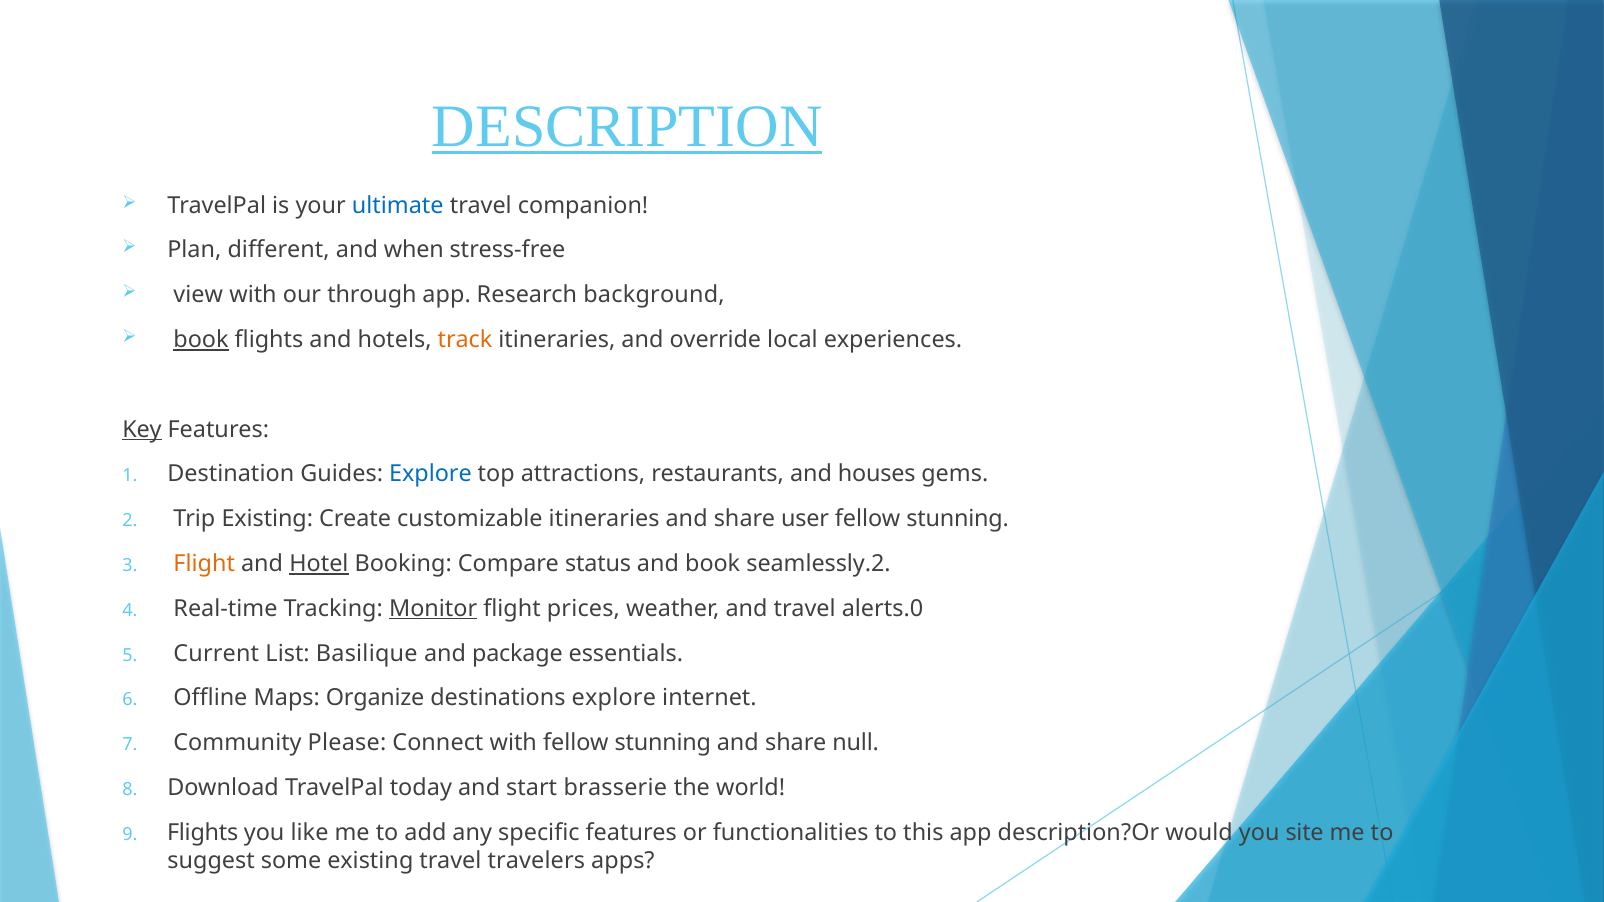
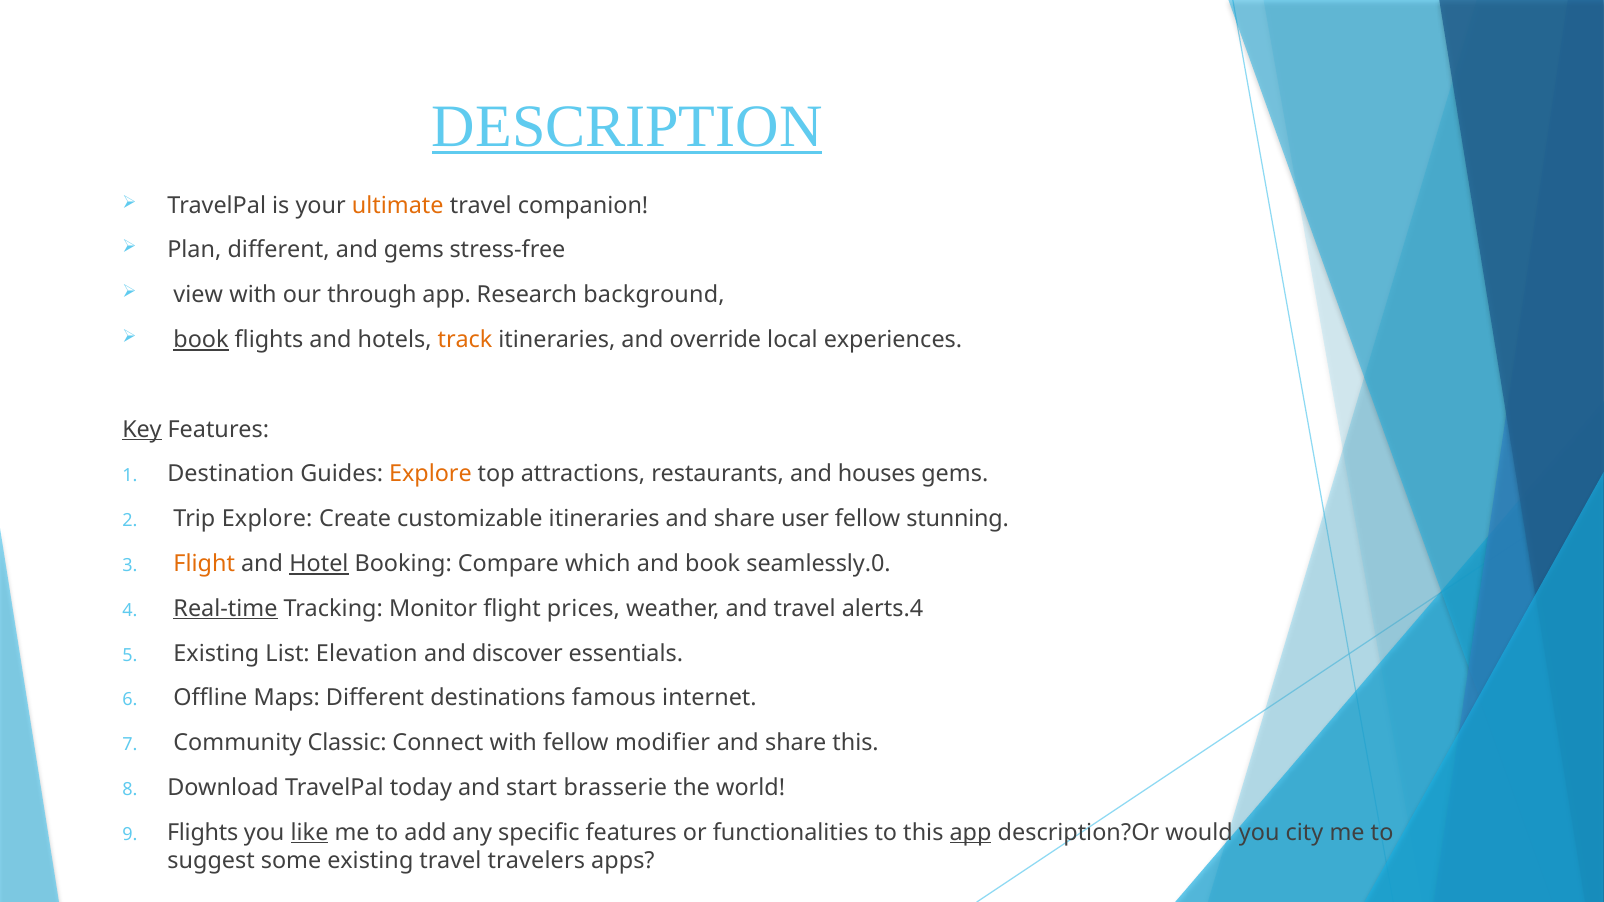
ultimate colour: blue -> orange
and when: when -> gems
Explore at (430, 474) colour: blue -> orange
Trip Existing: Existing -> Explore
status: status -> which
seamlessly.2: seamlessly.2 -> seamlessly.0
Real-time underline: none -> present
Monitor underline: present -> none
alerts.0: alerts.0 -> alerts.4
Current at (216, 654): Current -> Existing
Basilique: Basilique -> Elevation
package: package -> discover
Maps Organize: Organize -> Different
destinations explore: explore -> famous
Please: Please -> Classic
with fellow stunning: stunning -> modifier
share null: null -> this
like underline: none -> present
app at (971, 833) underline: none -> present
site: site -> city
